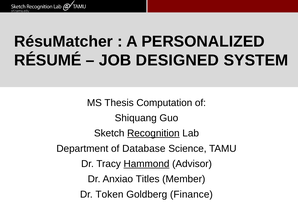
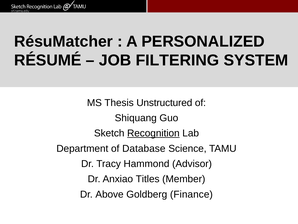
DESIGNED: DESIGNED -> FILTERING
Computation: Computation -> Unstructured
Hammond underline: present -> none
Token: Token -> Above
